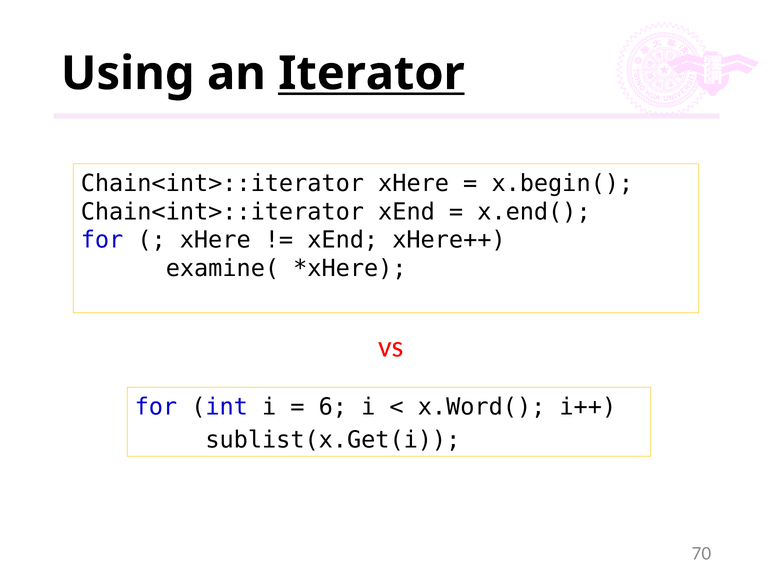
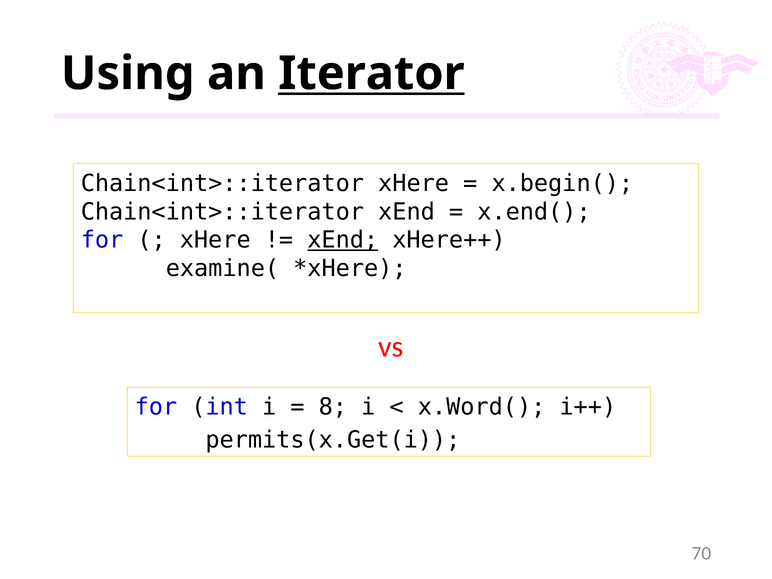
xEnd at (343, 240) underline: none -> present
6: 6 -> 8
sublist(x.Get(i: sublist(x.Get(i -> permits(x.Get(i
